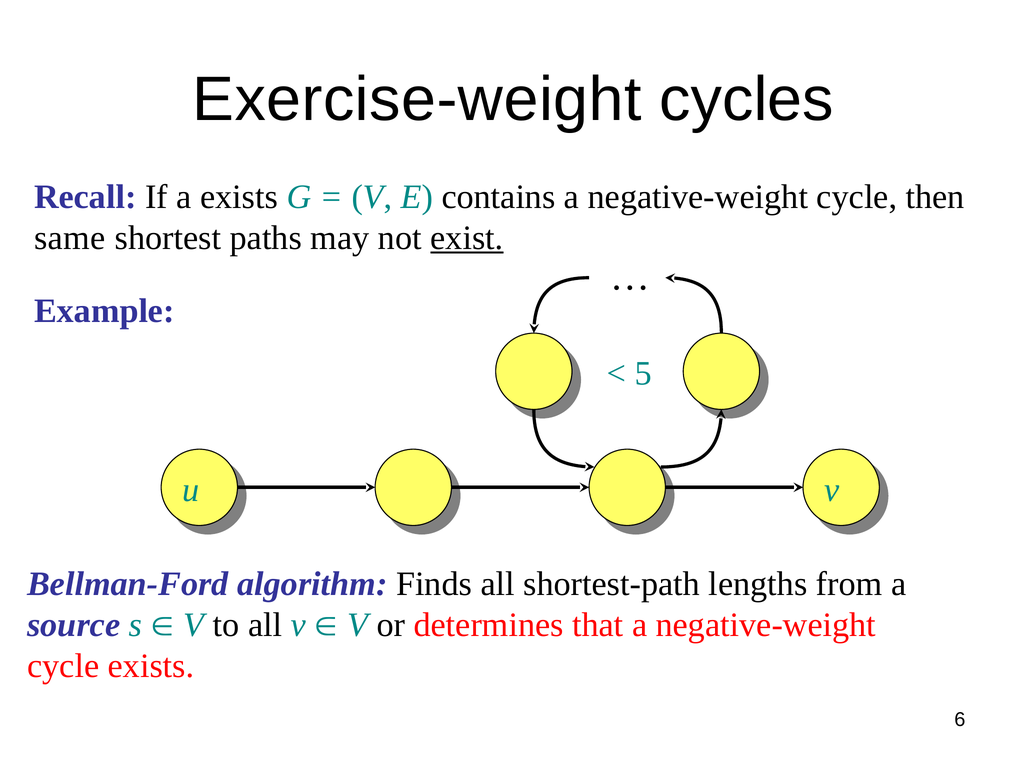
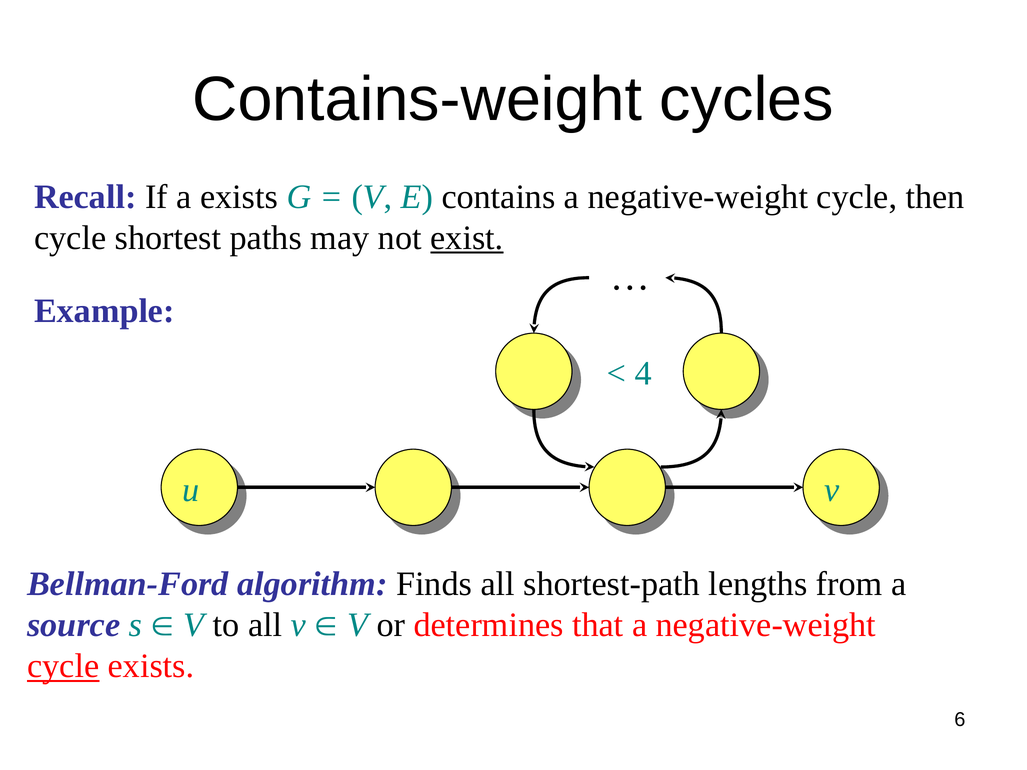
Exercise-weight: Exercise-weight -> Contains-weight
same at (70, 238): same -> cycle
5: 5 -> 4
cycle at (63, 666) underline: none -> present
